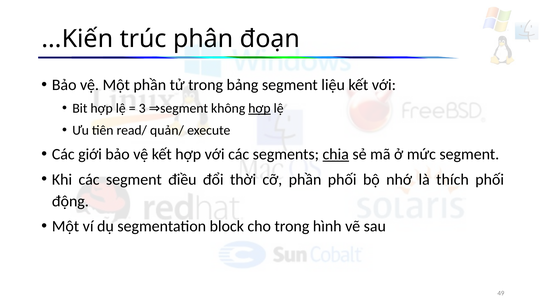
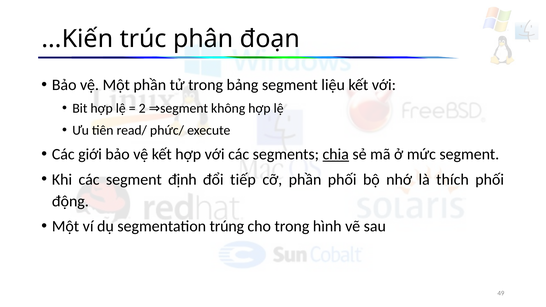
3: 3 -> 2
hợp at (259, 108) underline: present -> none
quản/: quản/ -> phức/
điều: điều -> định
thời: thời -> tiếp
block: block -> trúng
